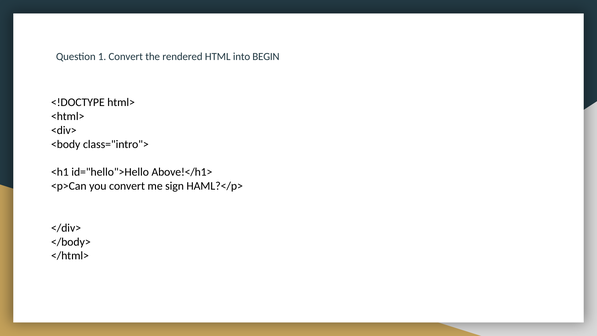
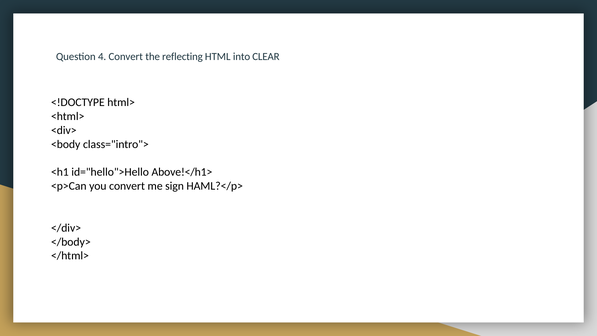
1: 1 -> 4
rendered: rendered -> reflecting
BEGIN: BEGIN -> CLEAR
